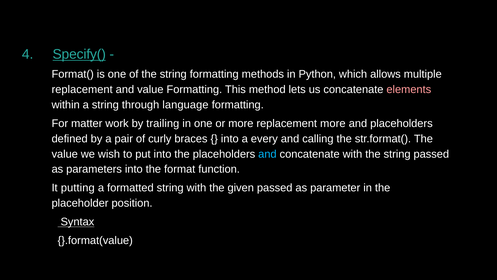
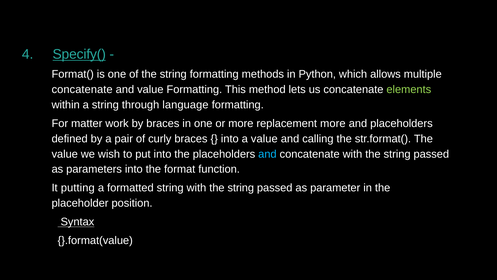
replacement at (82, 89): replacement -> concatenate
elements colour: pink -> light green
by trailing: trailing -> braces
a every: every -> value
string with the given: given -> string
